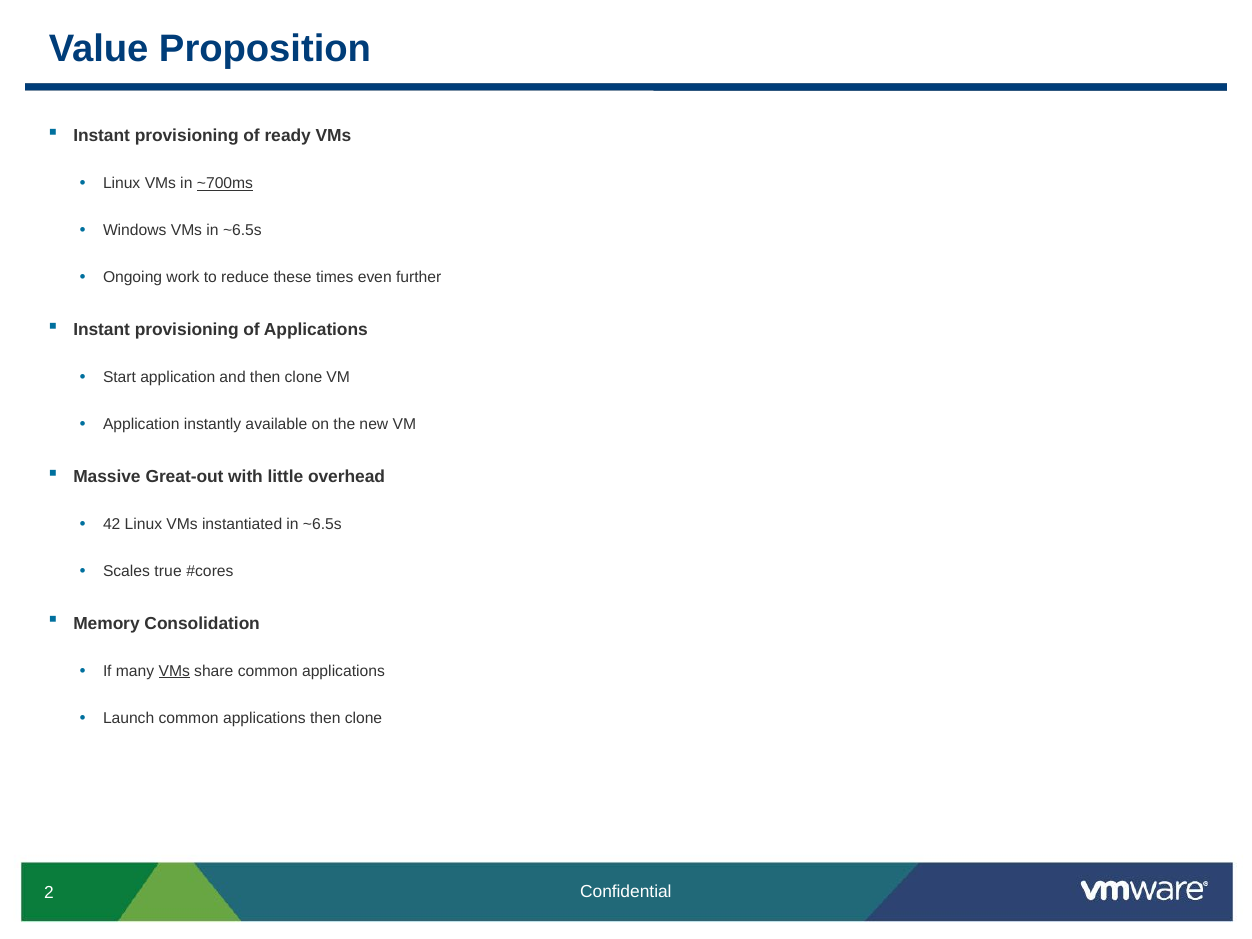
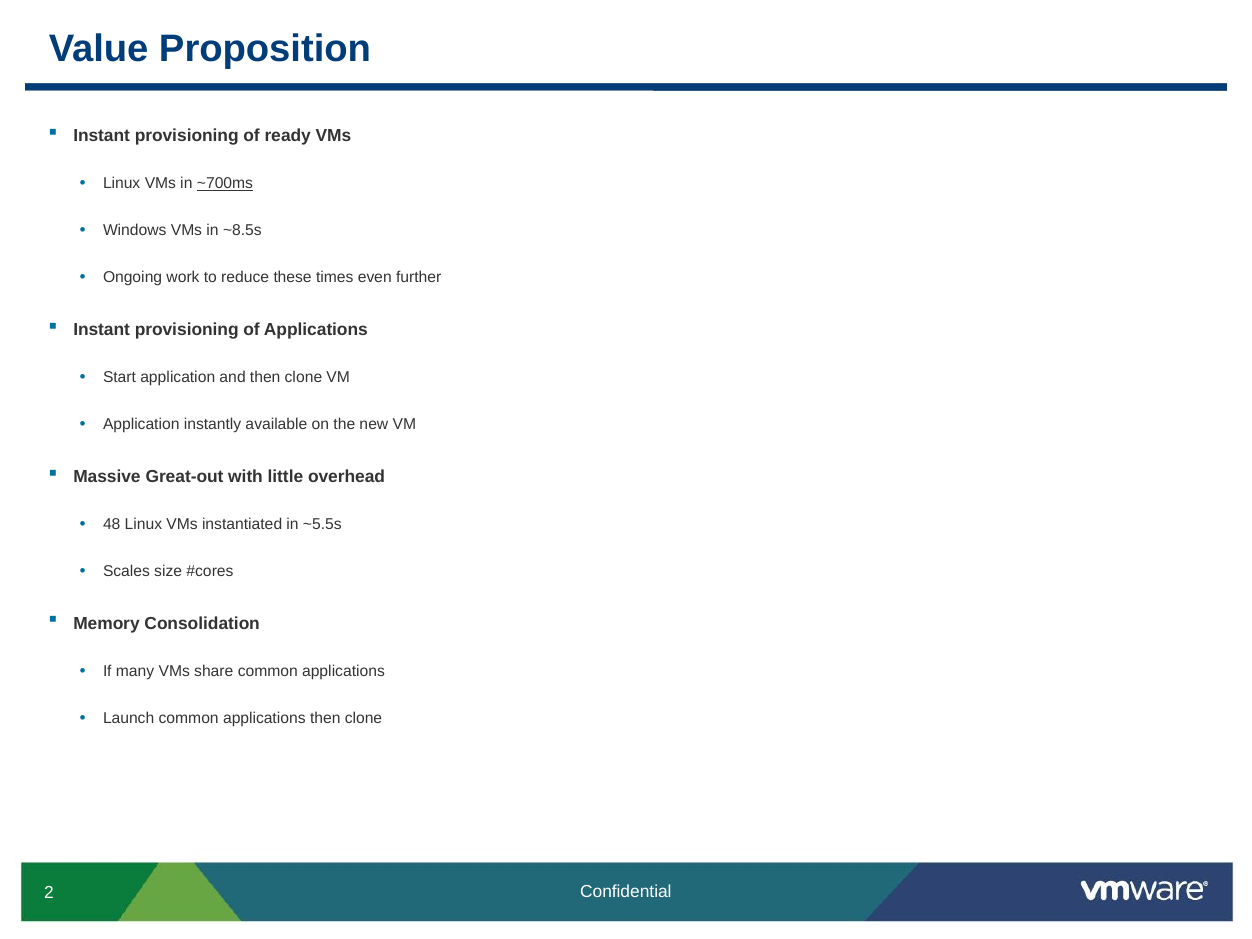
VMs in ~6.5s: ~6.5s -> ~8.5s
42: 42 -> 48
instantiated in ~6.5s: ~6.5s -> ~5.5s
true: true -> size
VMs at (174, 671) underline: present -> none
